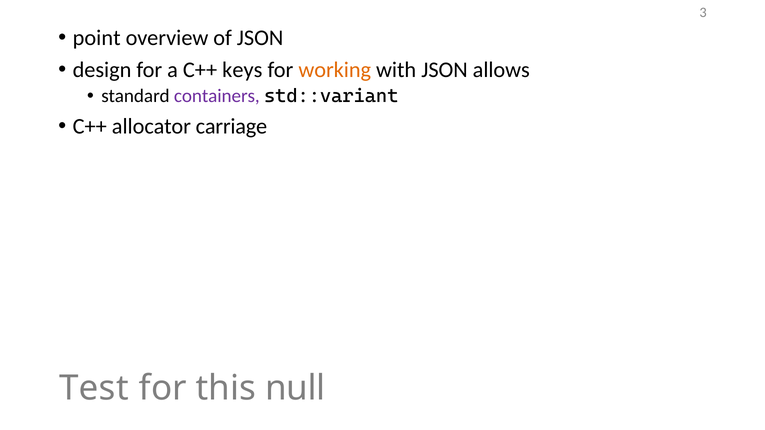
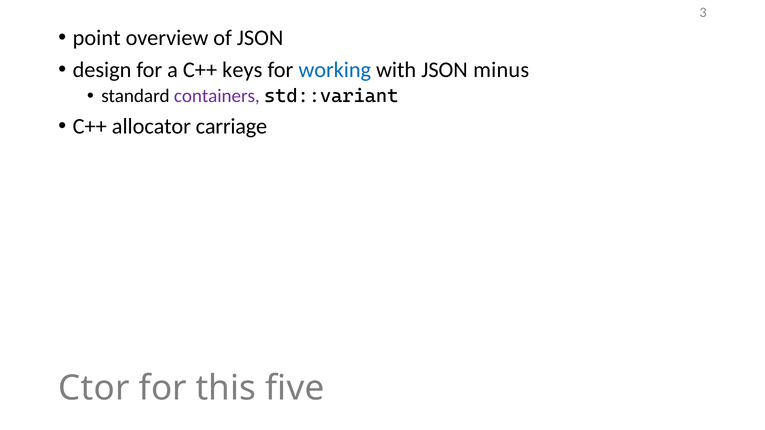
working colour: orange -> blue
allows: allows -> minus
Test: Test -> Ctor
null: null -> five
